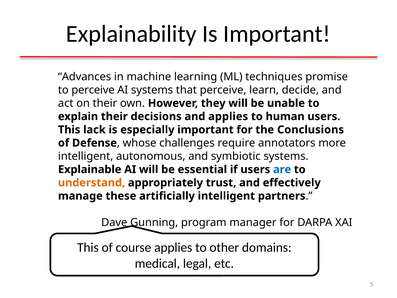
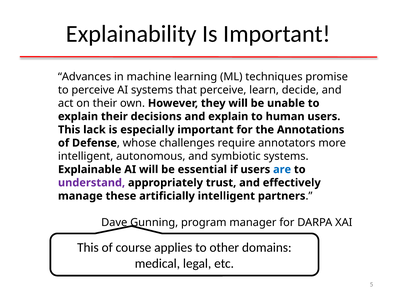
and applies: applies -> explain
Conclusions: Conclusions -> Annotations
understand colour: orange -> purple
